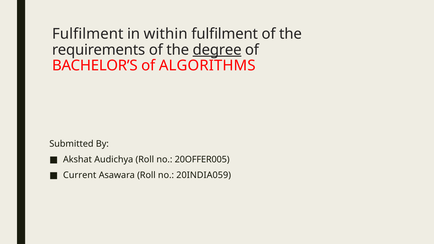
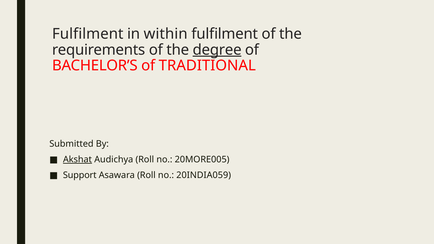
ALGORITHMS: ALGORITHMS -> TRADITIONAL
Akshat underline: none -> present
20OFFER005: 20OFFER005 -> 20MORE005
Current: Current -> Support
